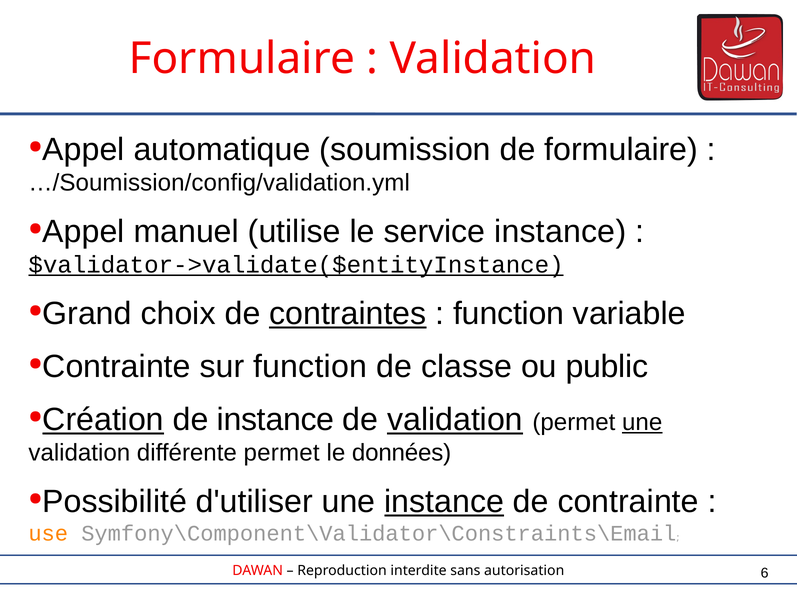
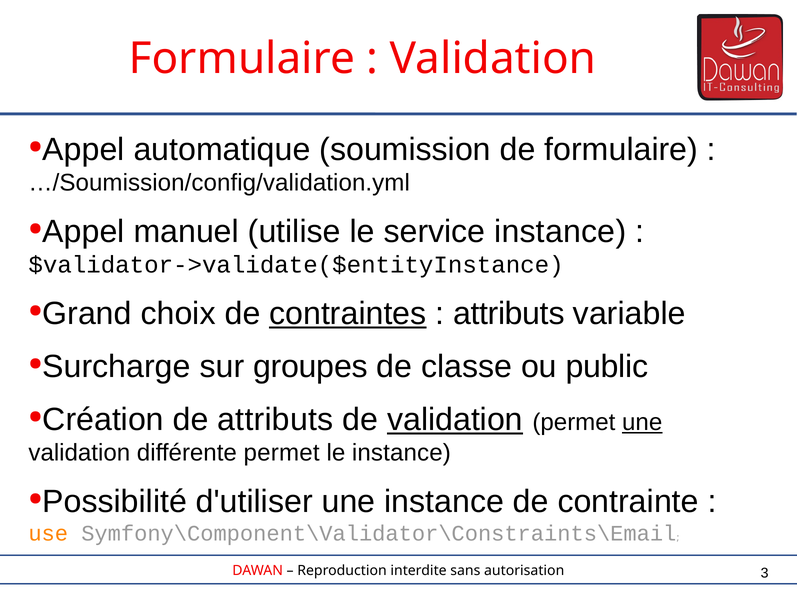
$validator->validate($entityInstance underline: present -> none
function at (509, 313): function -> attributs
Contrainte at (117, 366): Contrainte -> Surcharge
sur function: function -> groupes
Création underline: present -> none
de instance: instance -> attributs
le données: données -> instance
instance at (444, 501) underline: present -> none
6: 6 -> 3
